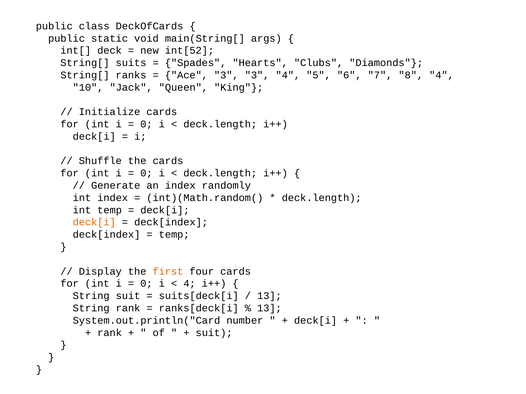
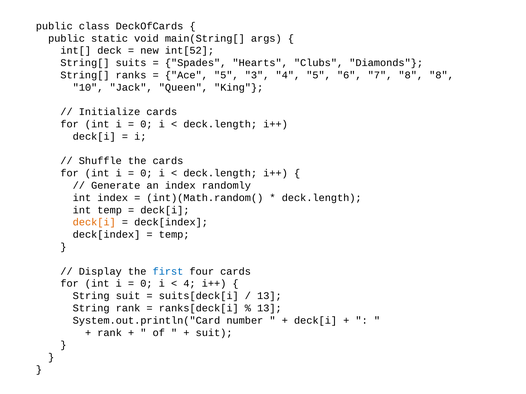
Ace 3: 3 -> 5
8 4: 4 -> 8
first colour: orange -> blue
